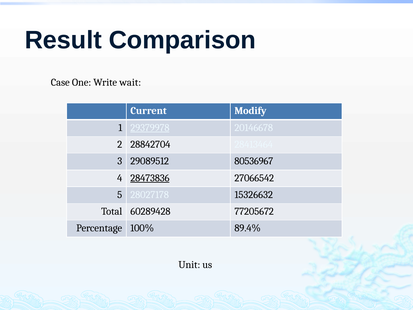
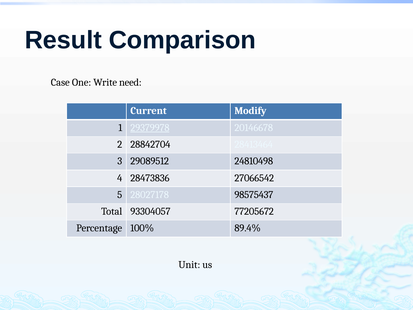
wait: wait -> need
80536967: 80536967 -> 24810498
28473836 underline: present -> none
15326632: 15326632 -> 98575437
60289428: 60289428 -> 93304057
